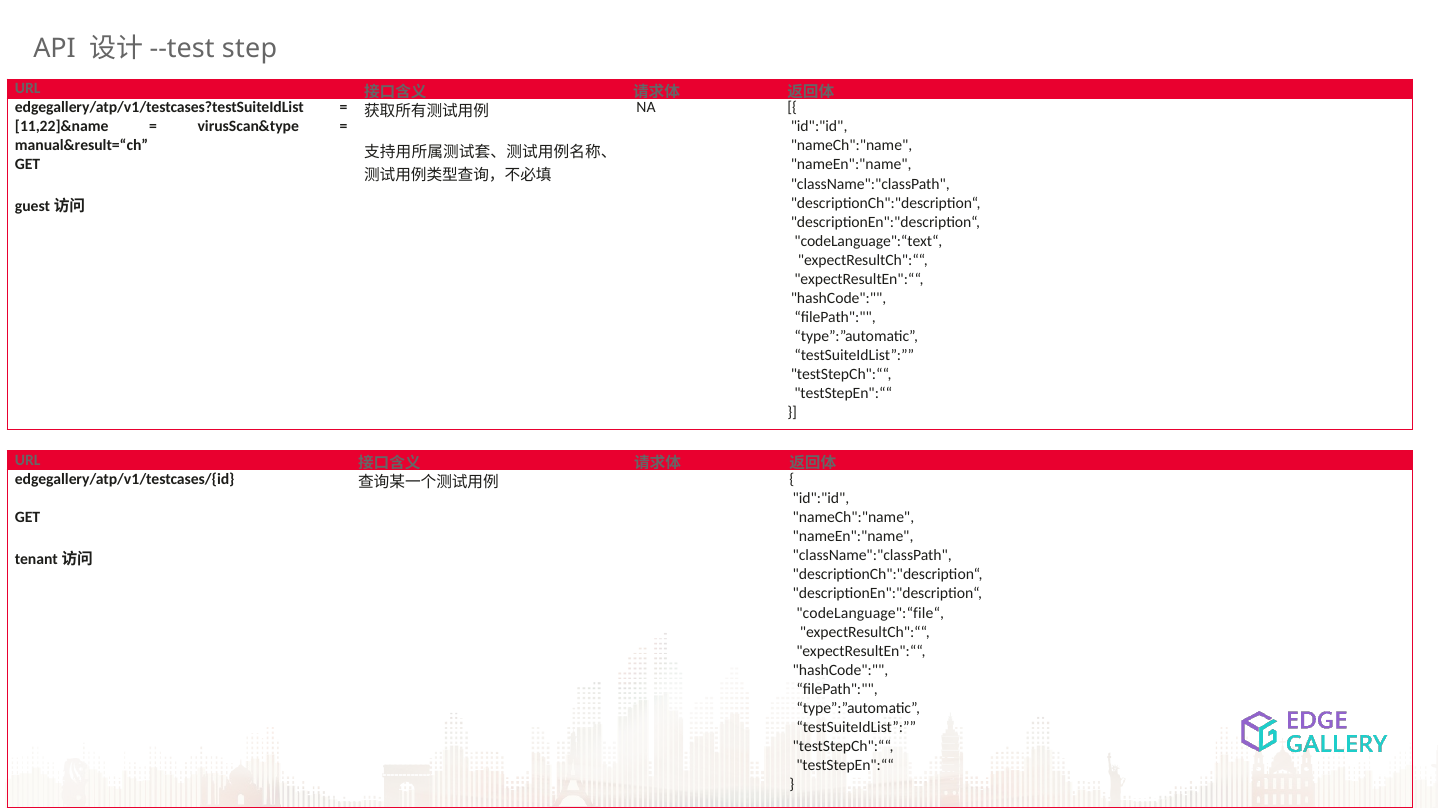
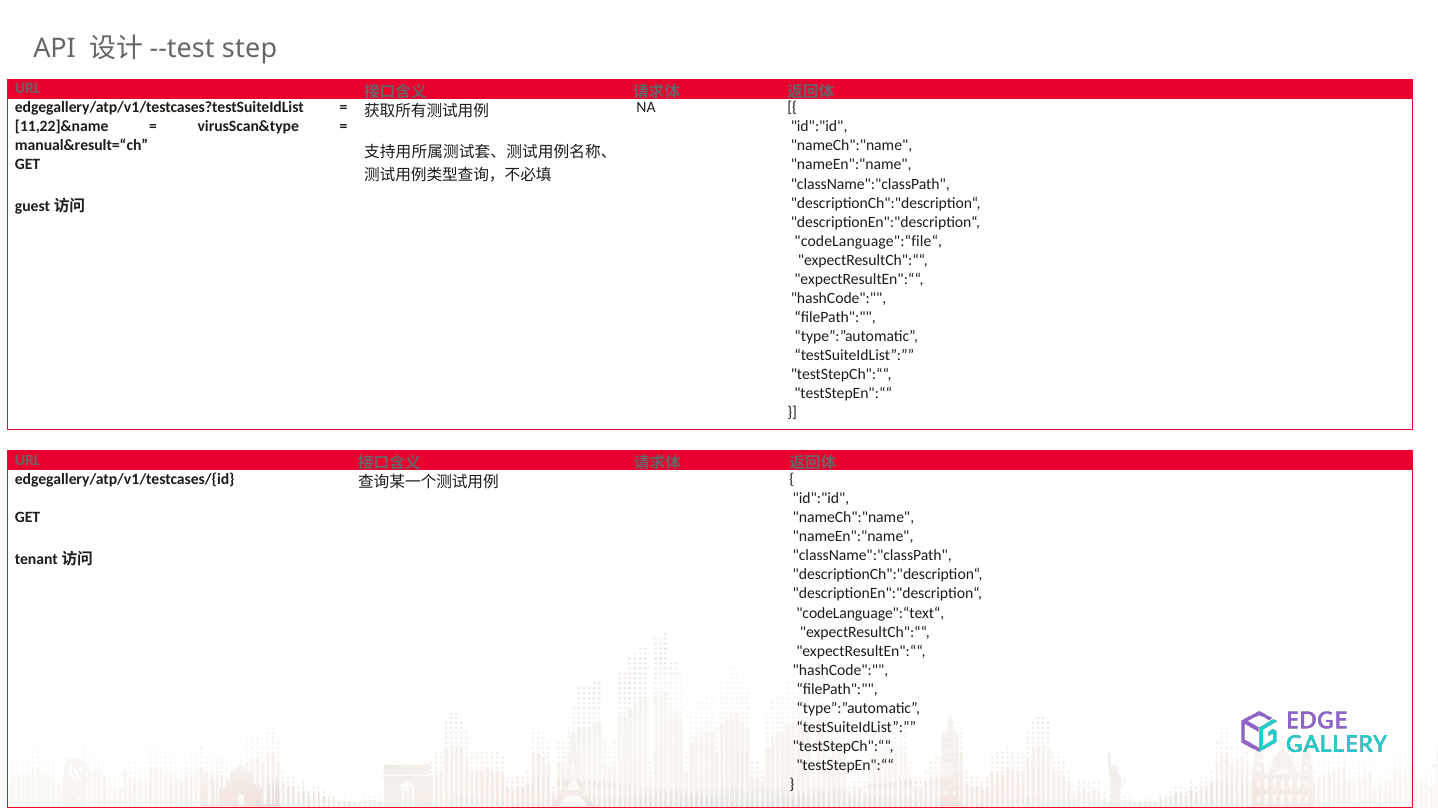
codeLanguage":“text“: codeLanguage":“text“ -> codeLanguage":“file“
codeLanguage":“file“: codeLanguage":“file“ -> codeLanguage":“text“
